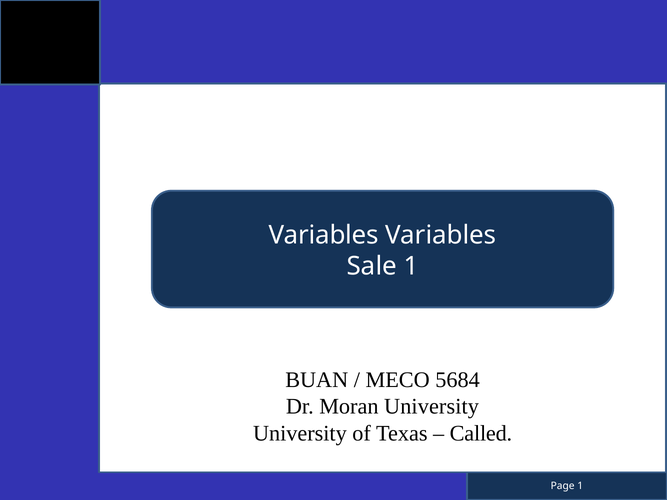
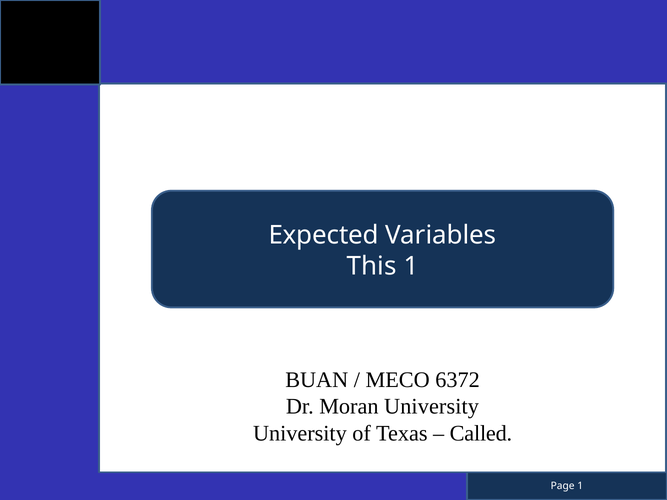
Variables at (324, 235): Variables -> Expected
Sale: Sale -> This
5684: 5684 -> 6372
